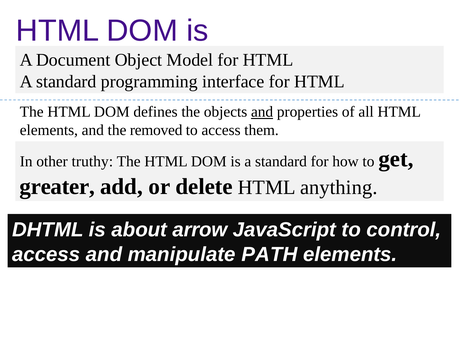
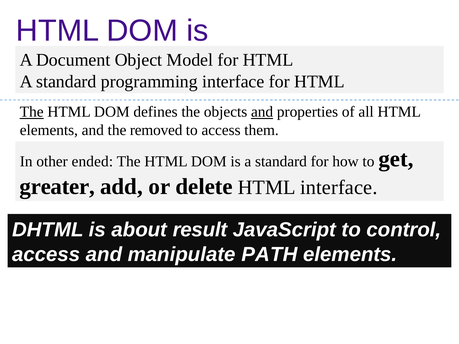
The at (32, 112) underline: none -> present
truthy: truthy -> ended
HTML anything: anything -> interface
arrow: arrow -> result
